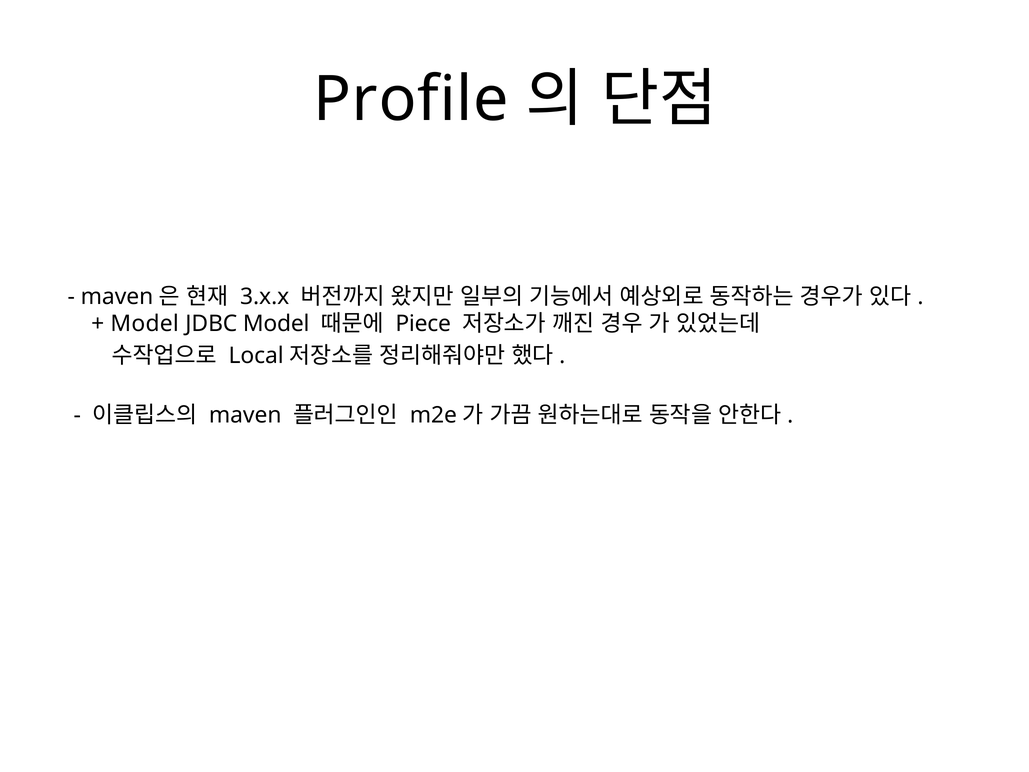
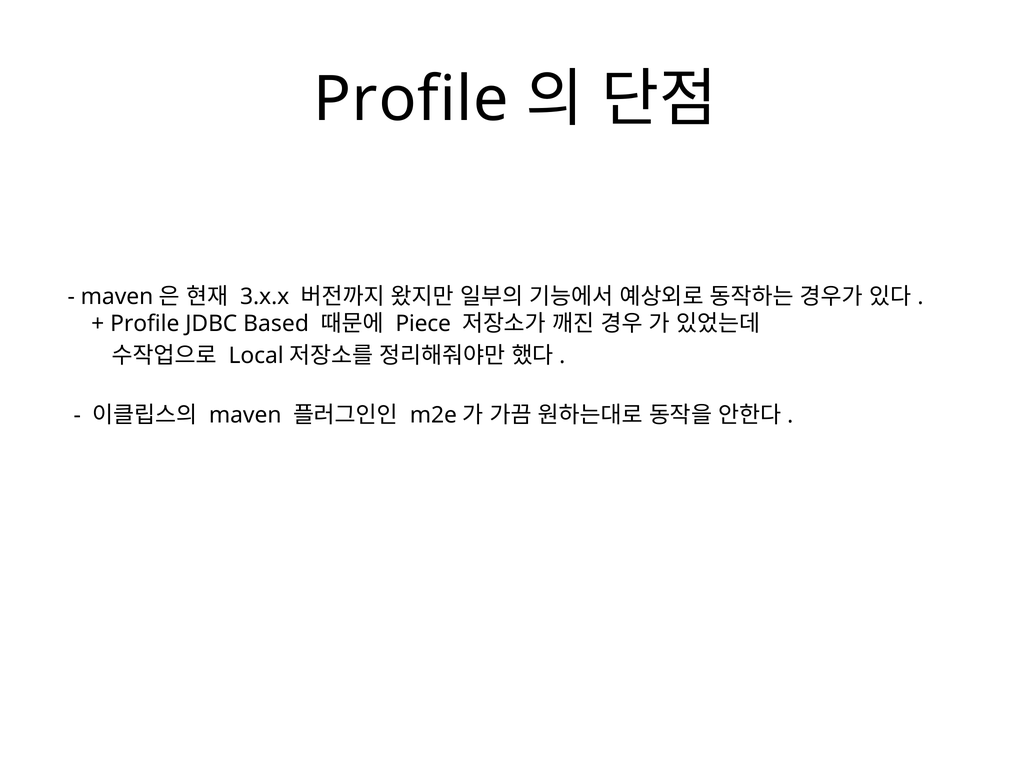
Model at (145, 324): Model -> Profile
JDBC Model: Model -> Based
